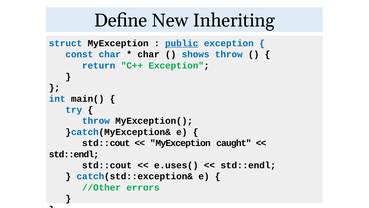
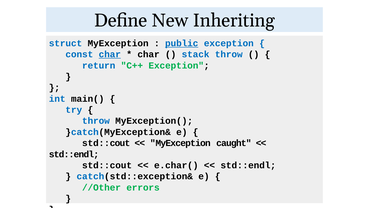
char at (110, 54) underline: none -> present
shows: shows -> stack
e.uses(: e.uses( -> e.char(
